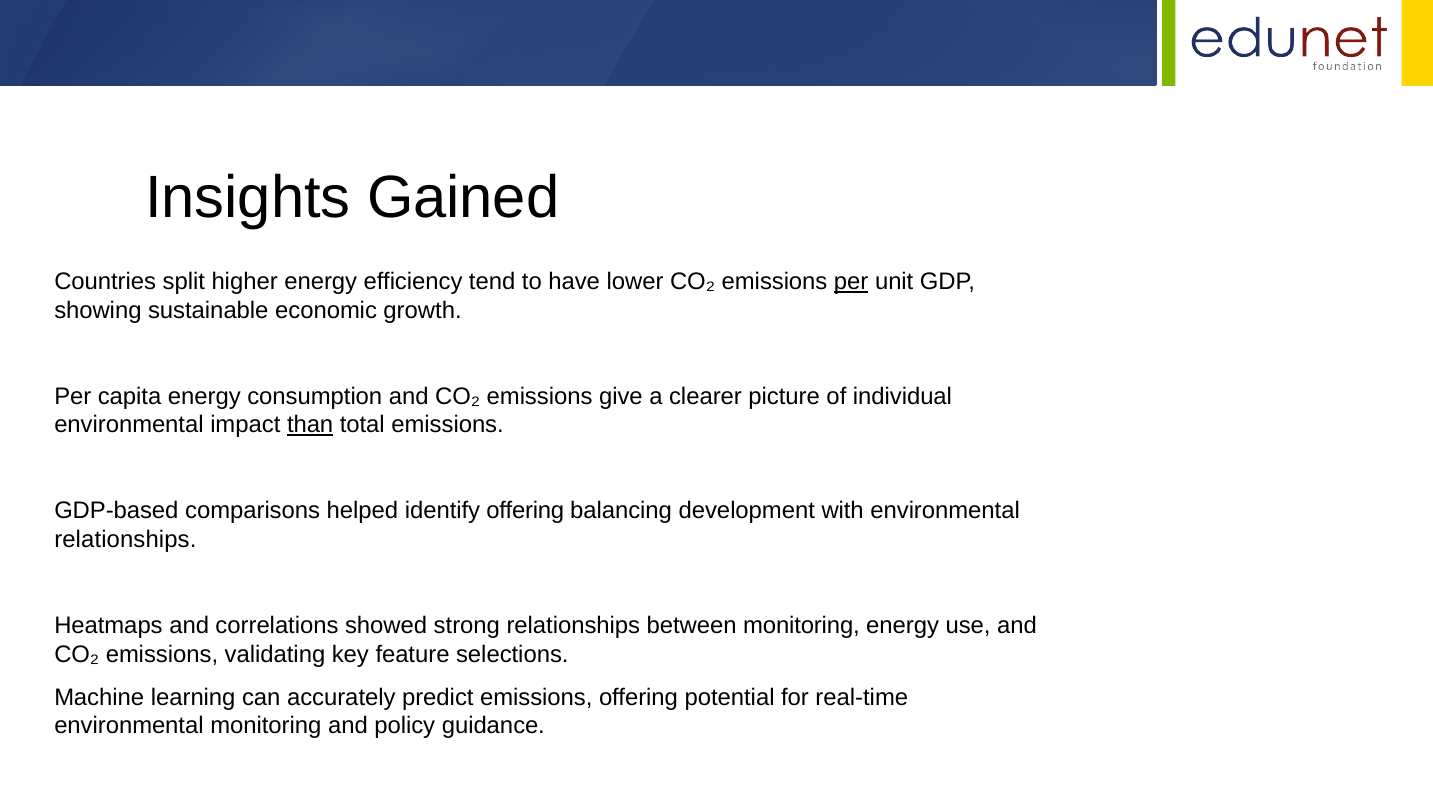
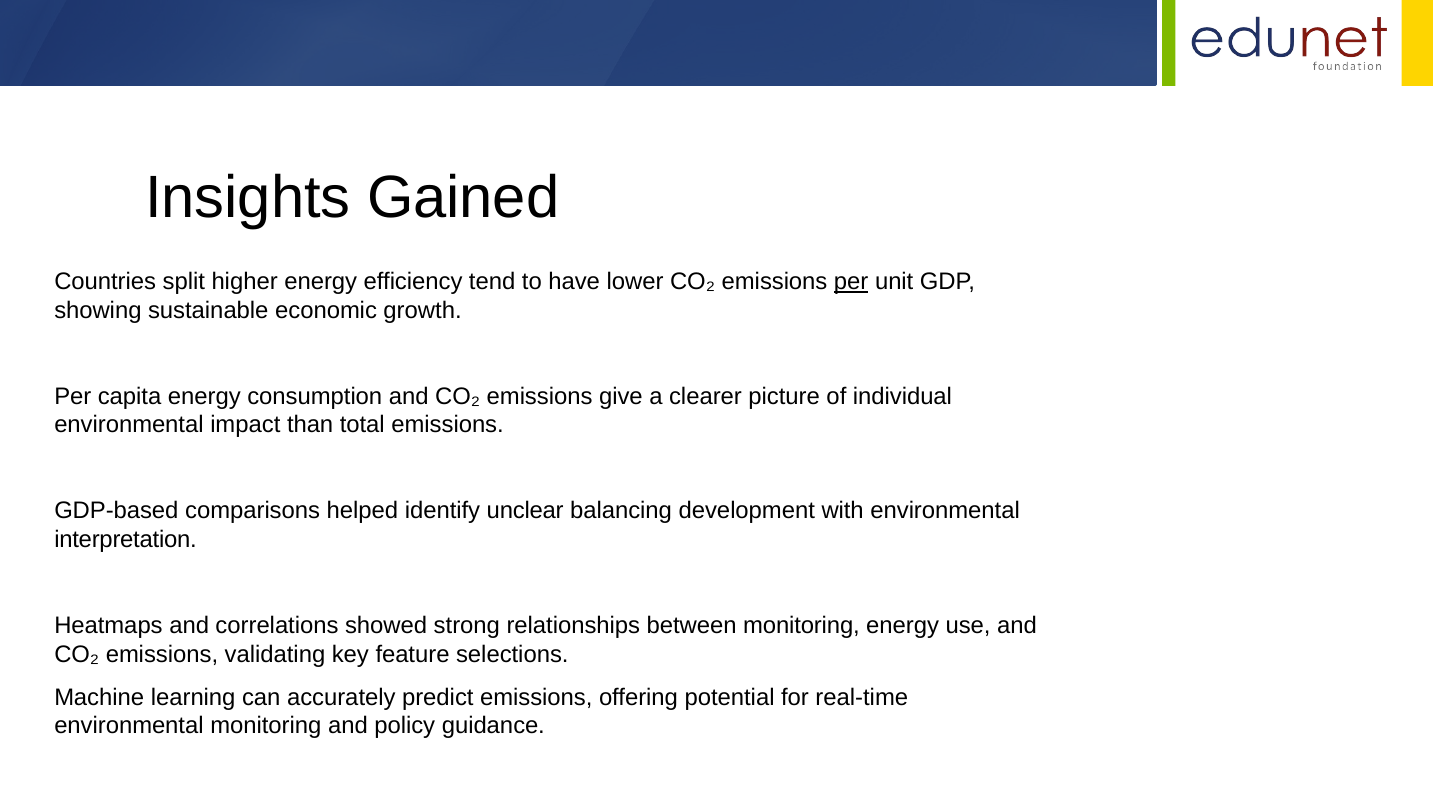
than underline: present -> none
identify offering: offering -> unclear
relationships at (125, 540): relationships -> interpretation
